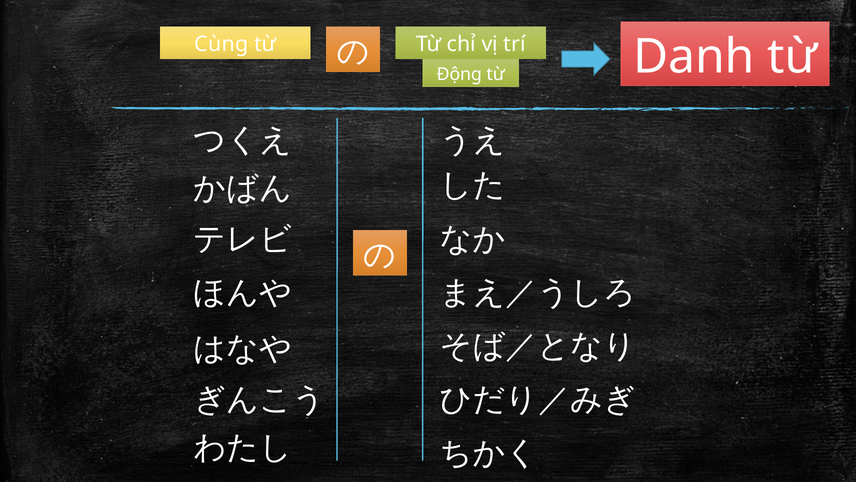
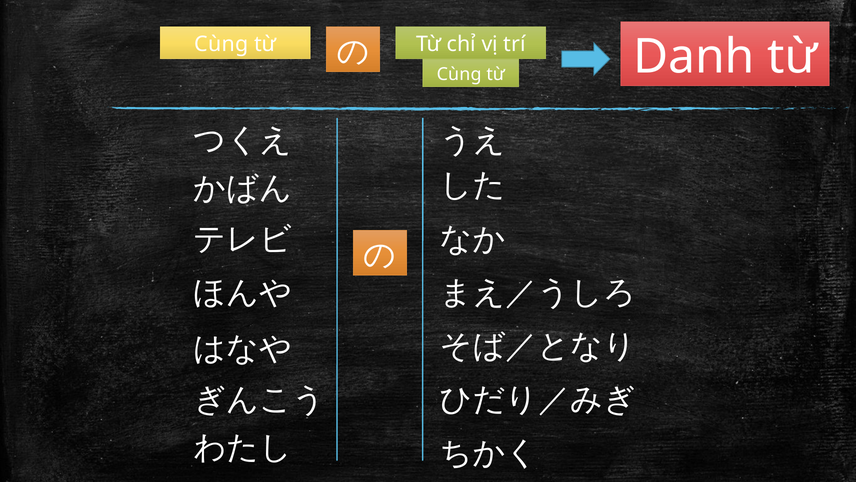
Động at (459, 74): Động -> Cùng
